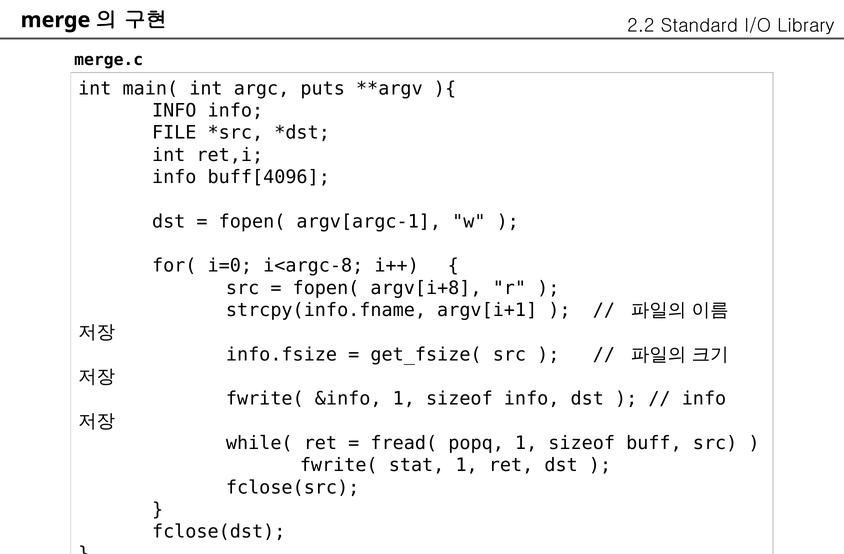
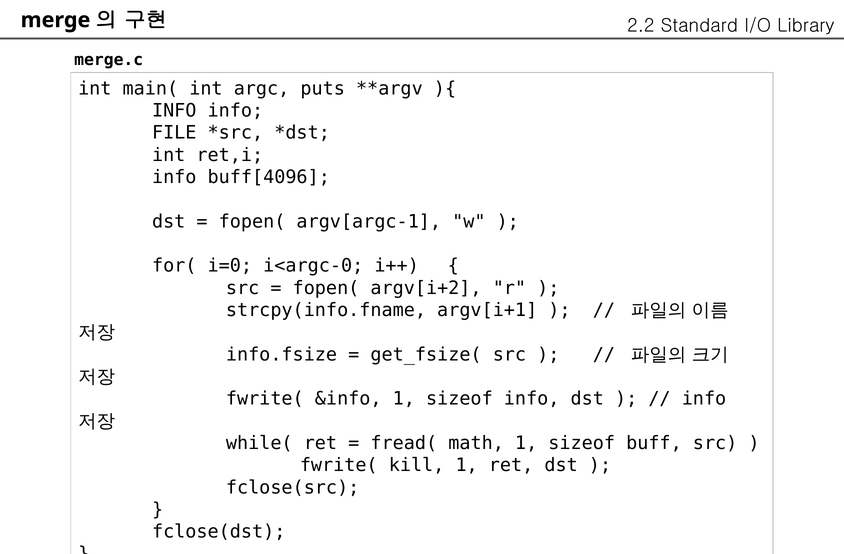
i<argc-8: i<argc-8 -> i<argc-0
argv[i+8: argv[i+8 -> argv[i+2
popq: popq -> math
stat: stat -> kill
